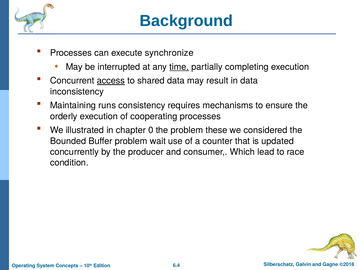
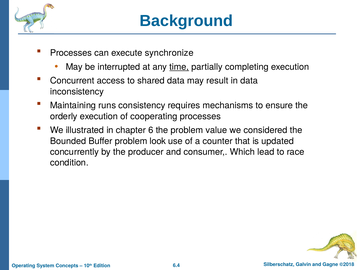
access underline: present -> none
0: 0 -> 6
these: these -> value
wait: wait -> look
